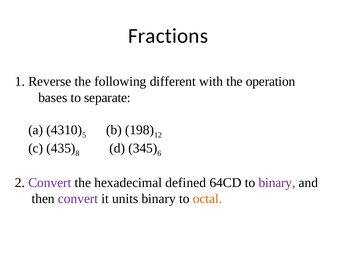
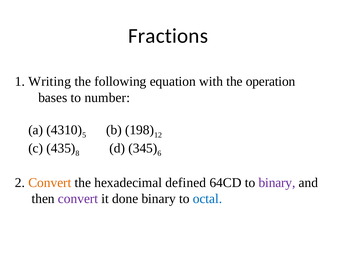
Reverse: Reverse -> Writing
different: different -> equation
separate: separate -> number
Convert at (50, 182) colour: purple -> orange
units: units -> done
octal colour: orange -> blue
